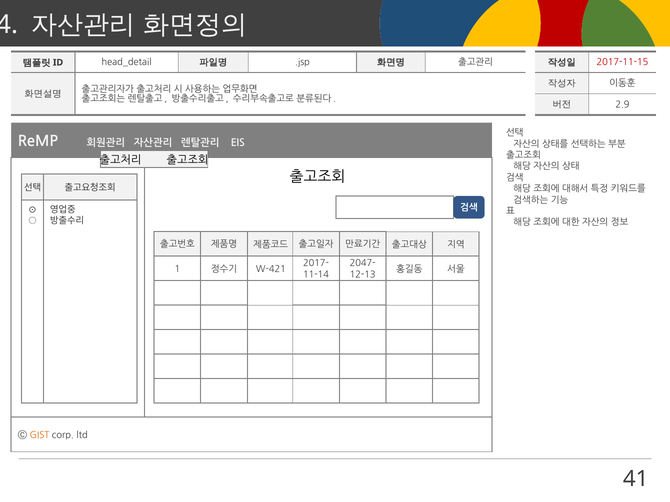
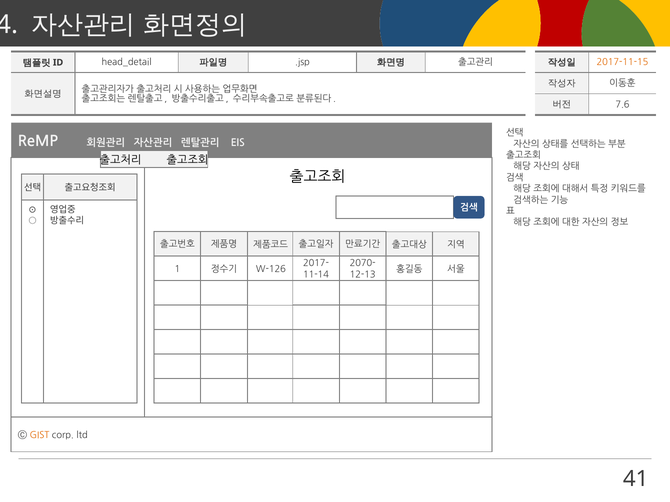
2017-11-15 colour: red -> orange
2.9: 2.9 -> 7.6
2047-: 2047- -> 2070-
W-421: W-421 -> W-126
